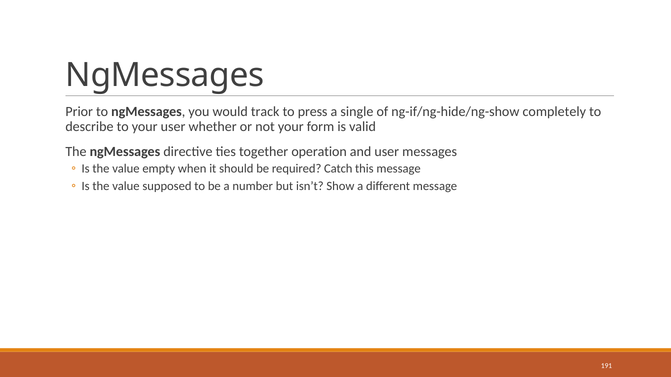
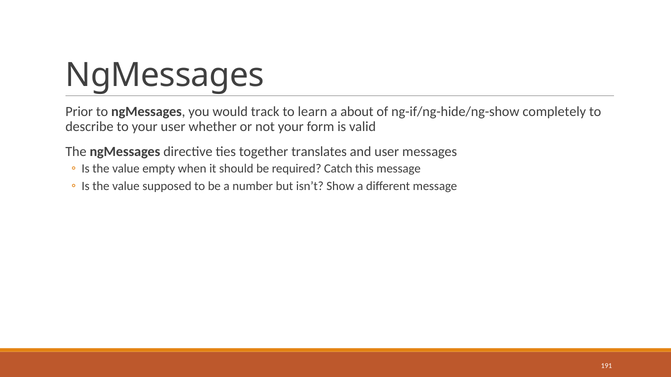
press: press -> learn
single: single -> about
operation: operation -> translates
